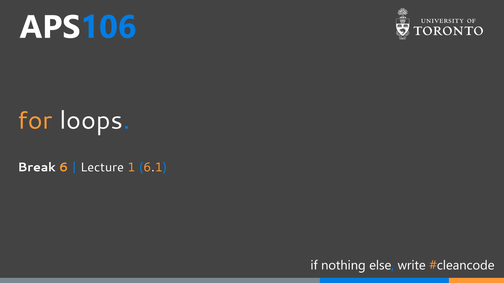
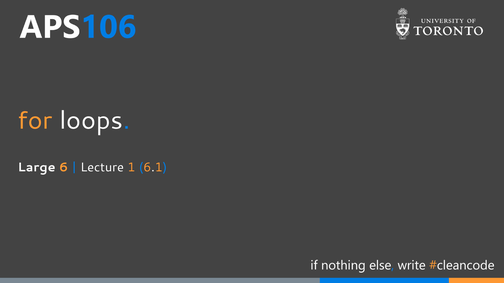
Break: Break -> Large
